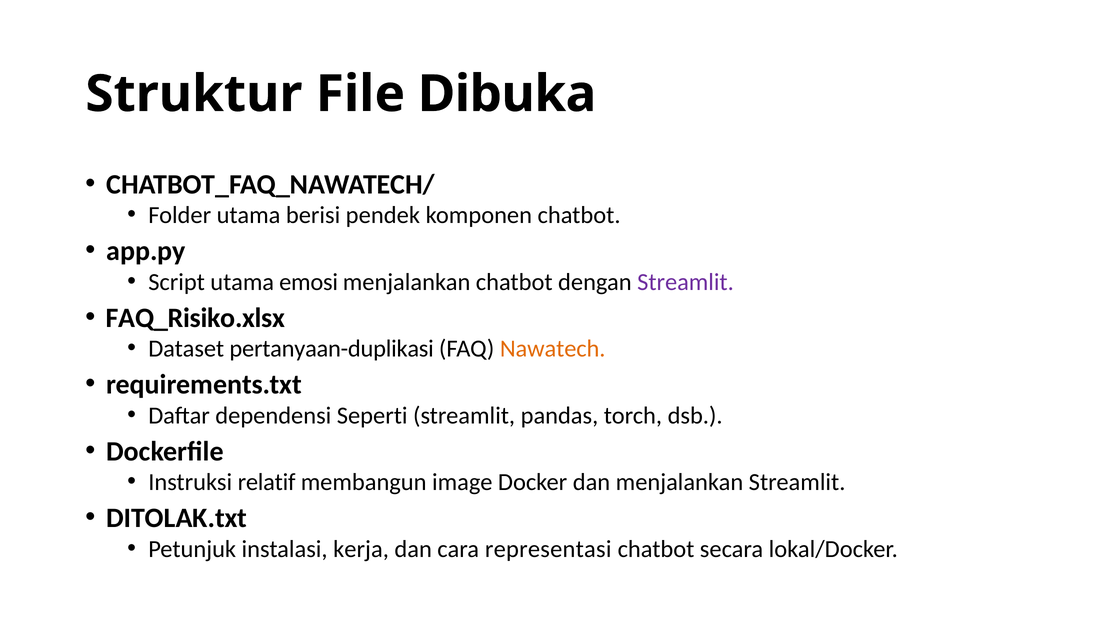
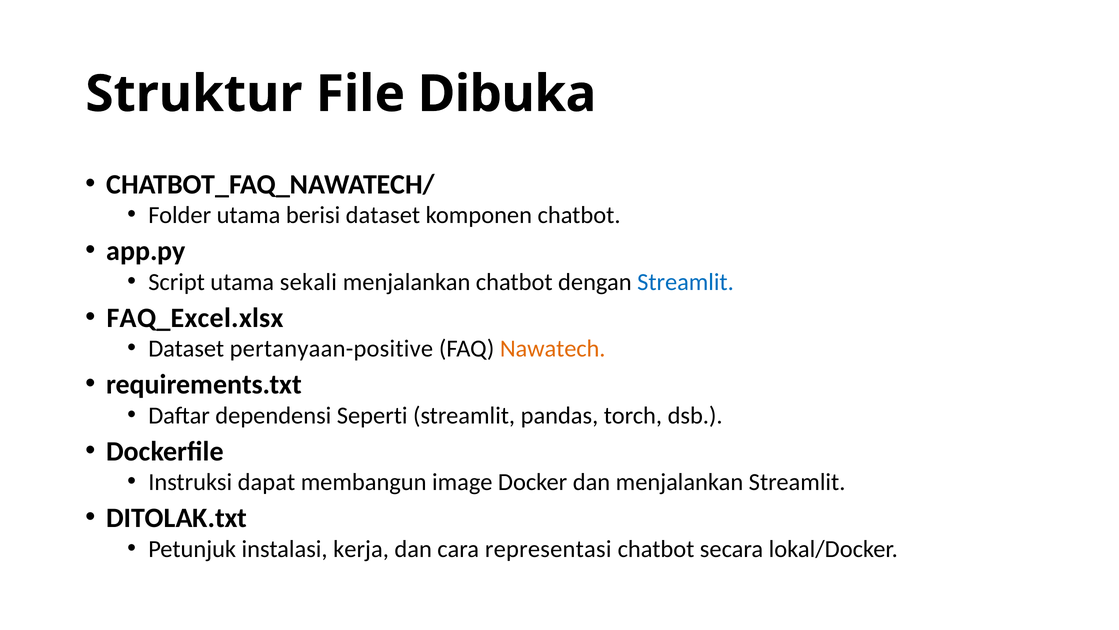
berisi pendek: pendek -> dataset
emosi: emosi -> sekali
Streamlit at (685, 282) colour: purple -> blue
FAQ_Risiko.xlsx: FAQ_Risiko.xlsx -> FAQ_Excel.xlsx
pertanyaan-duplikasi: pertanyaan-duplikasi -> pertanyaan-positive
relatif: relatif -> dapat
